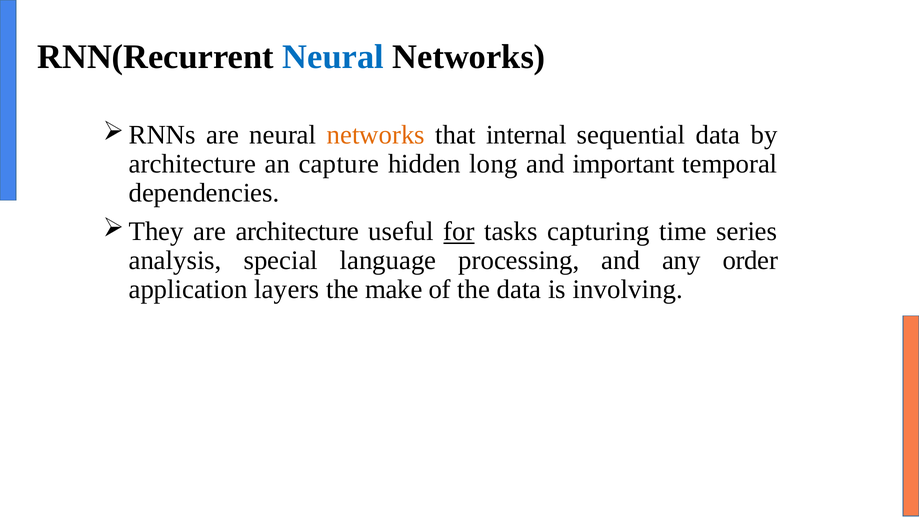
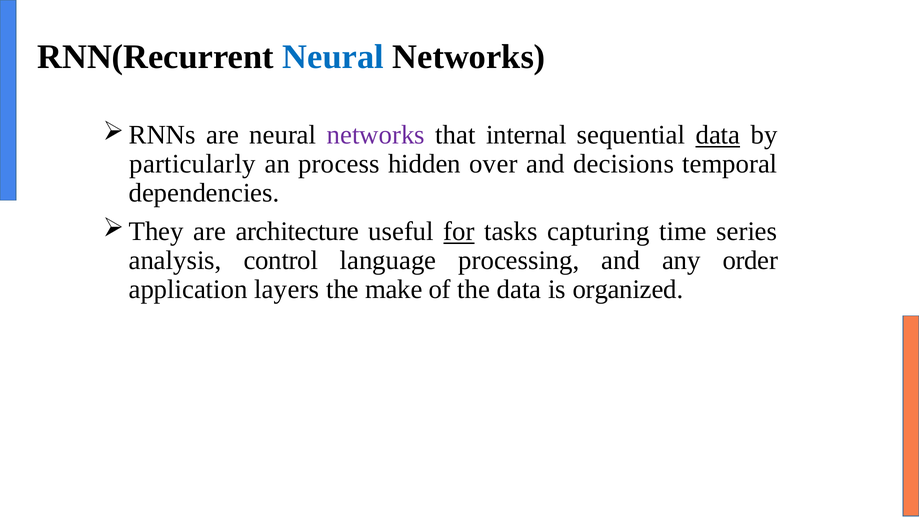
networks at (376, 135) colour: orange -> purple
data at (718, 135) underline: none -> present
architecture at (193, 164): architecture -> particularly
capture: capture -> process
long: long -> over
important: important -> decisions
special: special -> control
involving: involving -> organized
